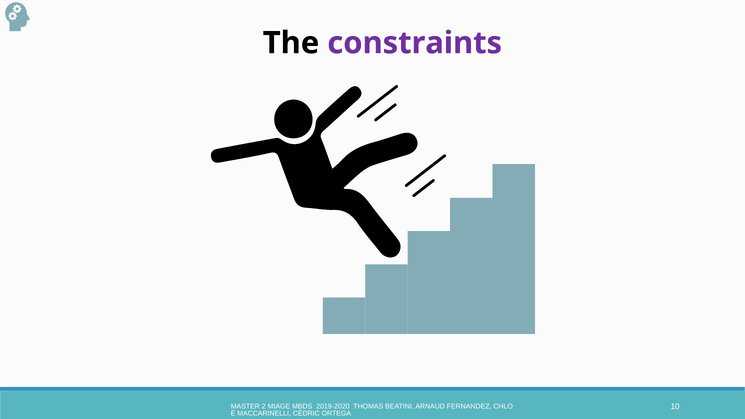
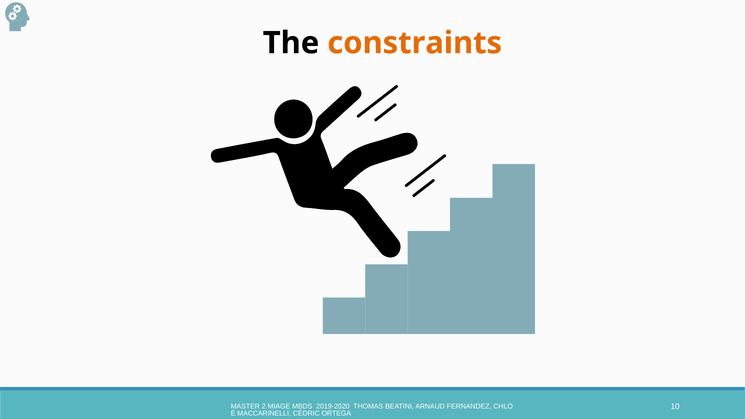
constraints colour: purple -> orange
